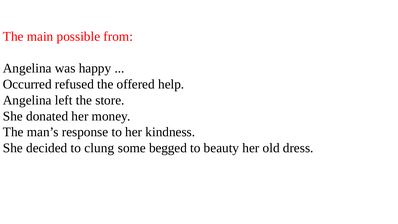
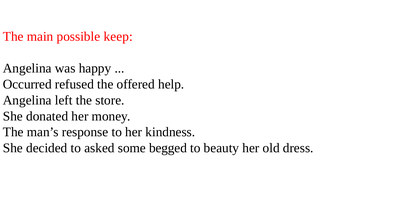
from: from -> keep
clung: clung -> asked
